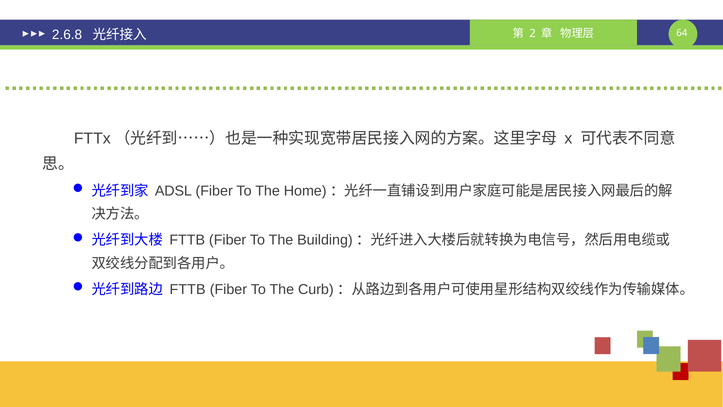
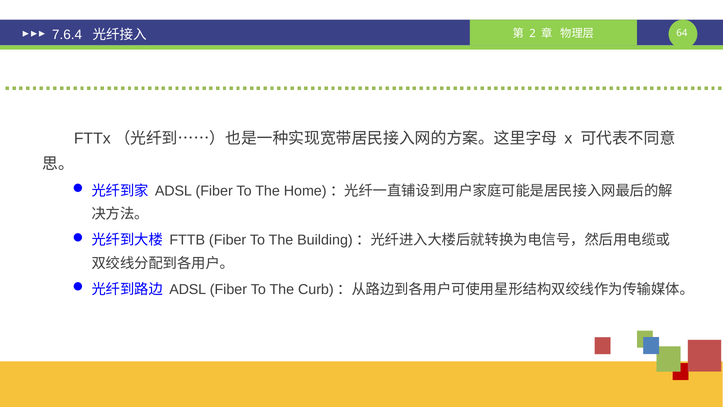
2.6.8: 2.6.8 -> 7.6.4
FTTB at (188, 289): FTTB -> ADSL
